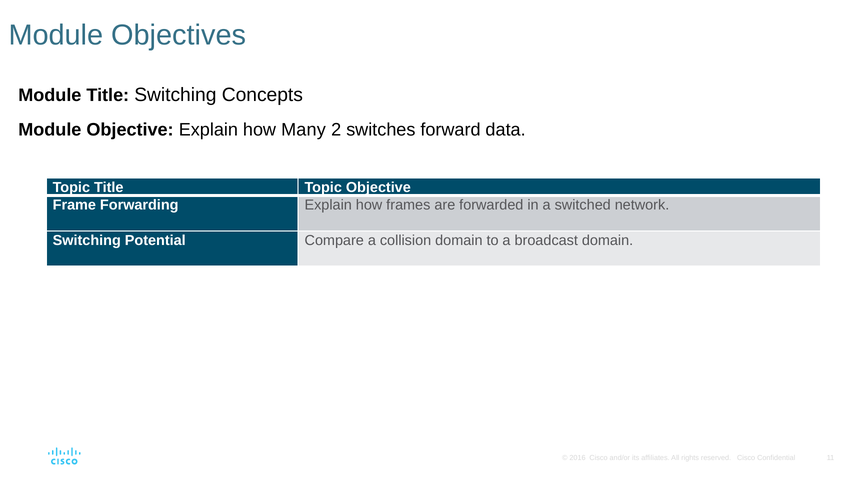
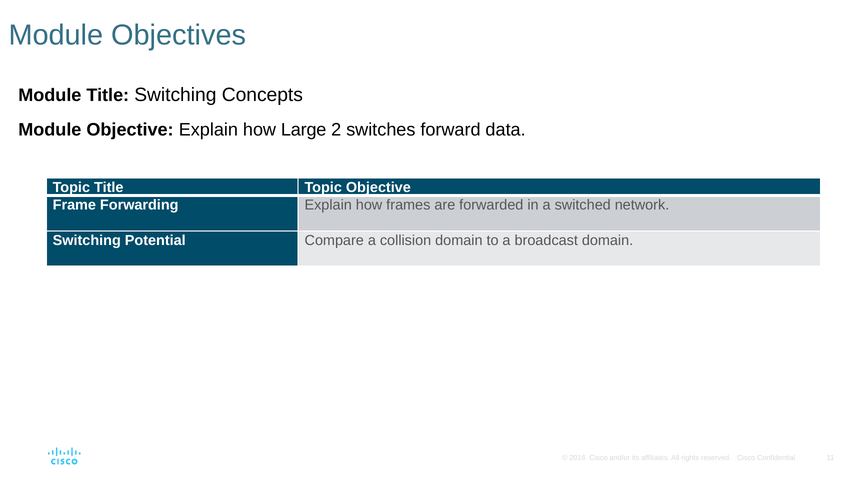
Many: Many -> Large
